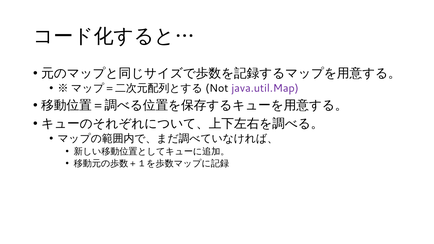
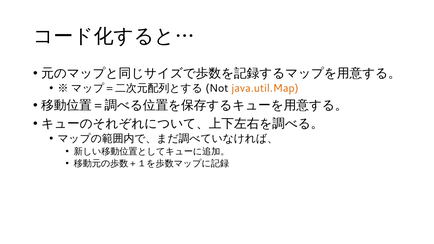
java.util.Map colour: purple -> orange
